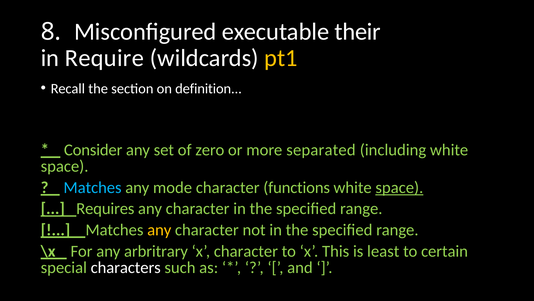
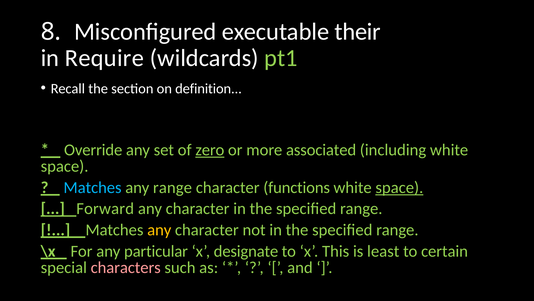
pt1 colour: yellow -> light green
Consider: Consider -> Override
zero underline: none -> present
separated: separated -> associated
any mode: mode -> range
Requires: Requires -> Forward
arbritrary: arbritrary -> particular
x character: character -> designate
characters colour: white -> pink
